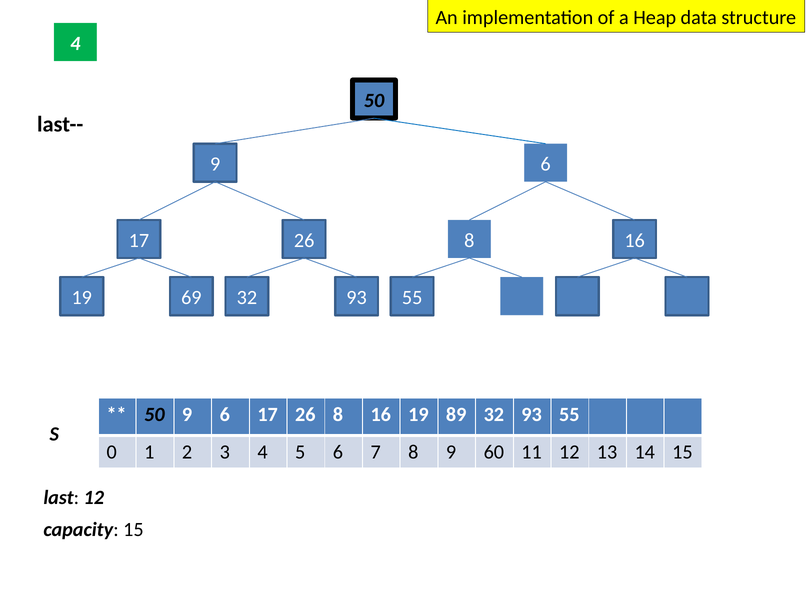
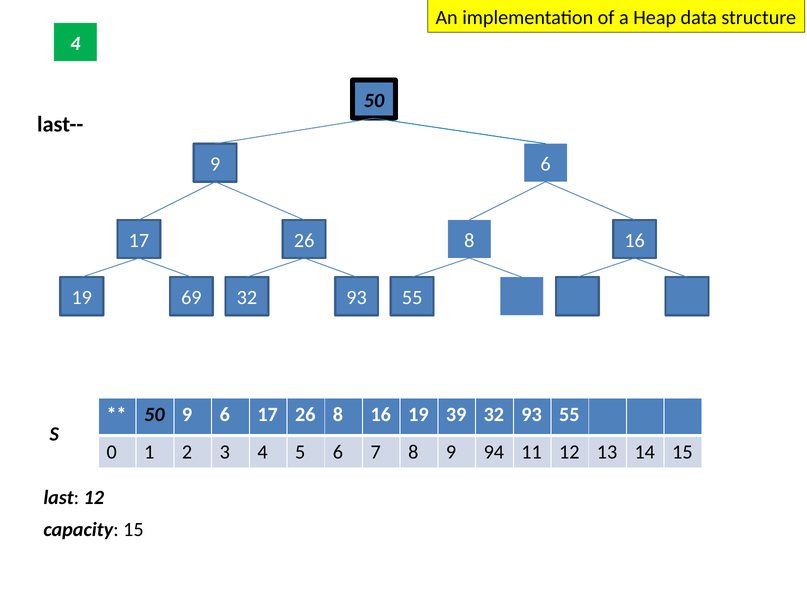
89: 89 -> 39
60: 60 -> 94
